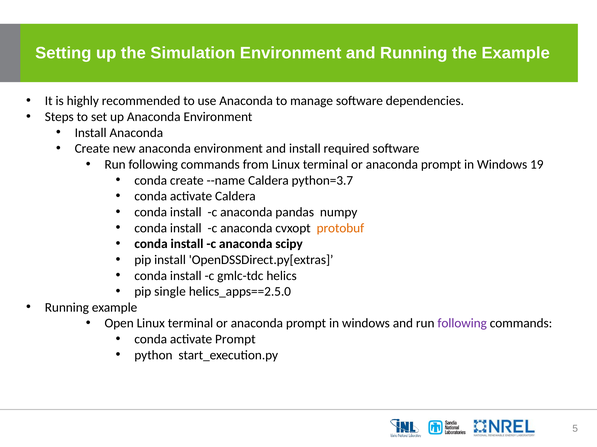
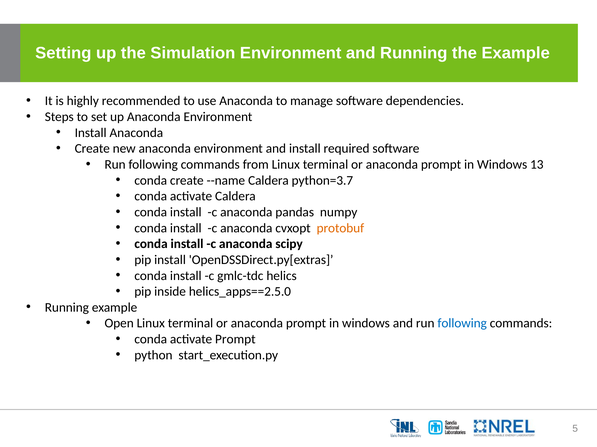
19: 19 -> 13
single: single -> inside
following at (462, 324) colour: purple -> blue
